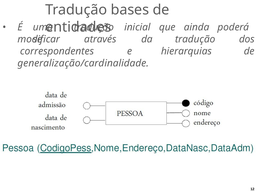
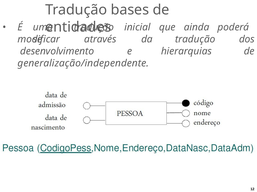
correspondentes: correspondentes -> desenvolvimento
generalização/cardinalidade: generalização/cardinalidade -> generalização/independente
